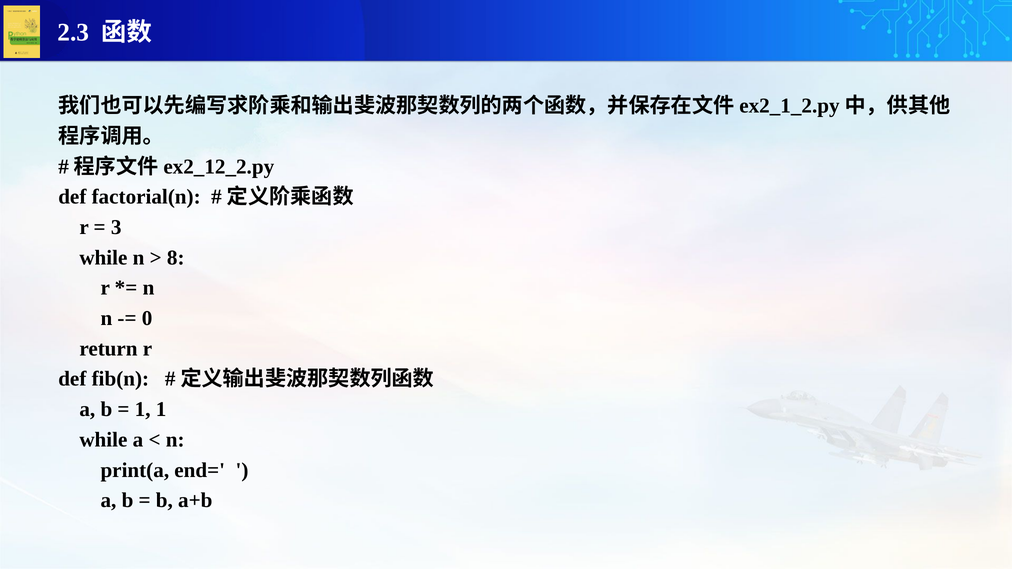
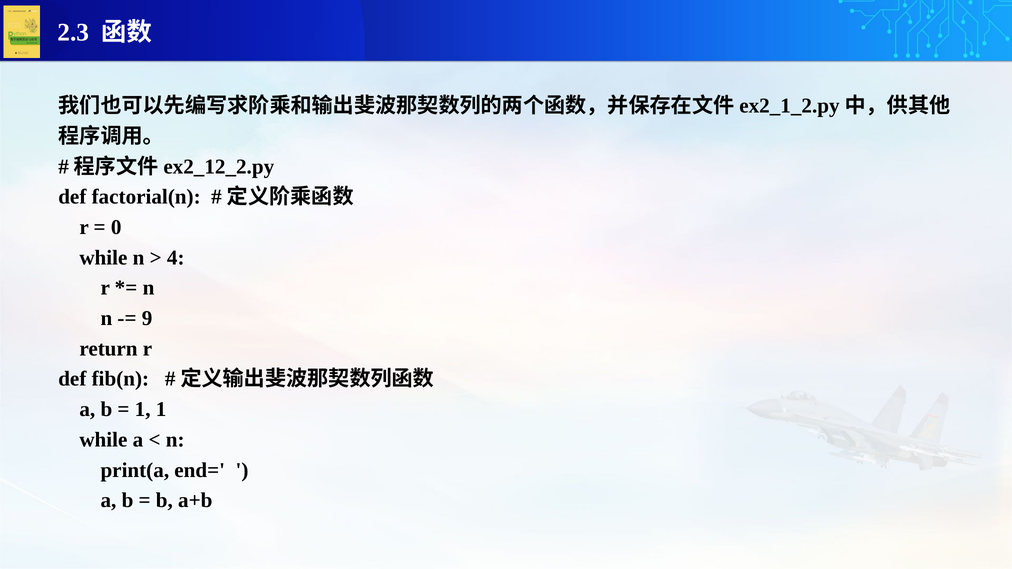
3: 3 -> 0
8: 8 -> 4
0: 0 -> 9
